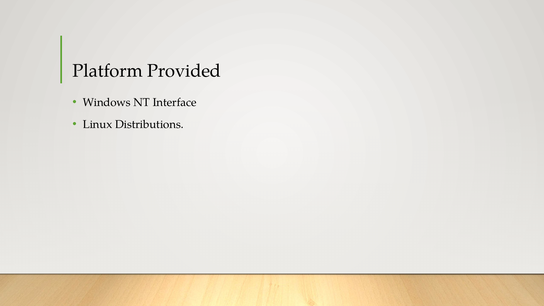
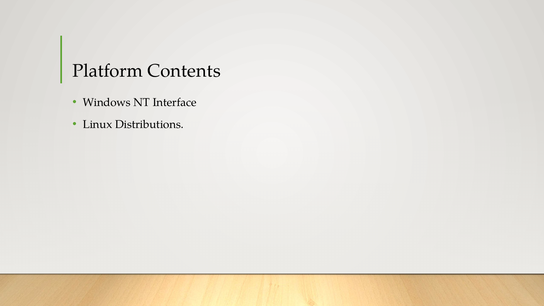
Provided: Provided -> Contents
